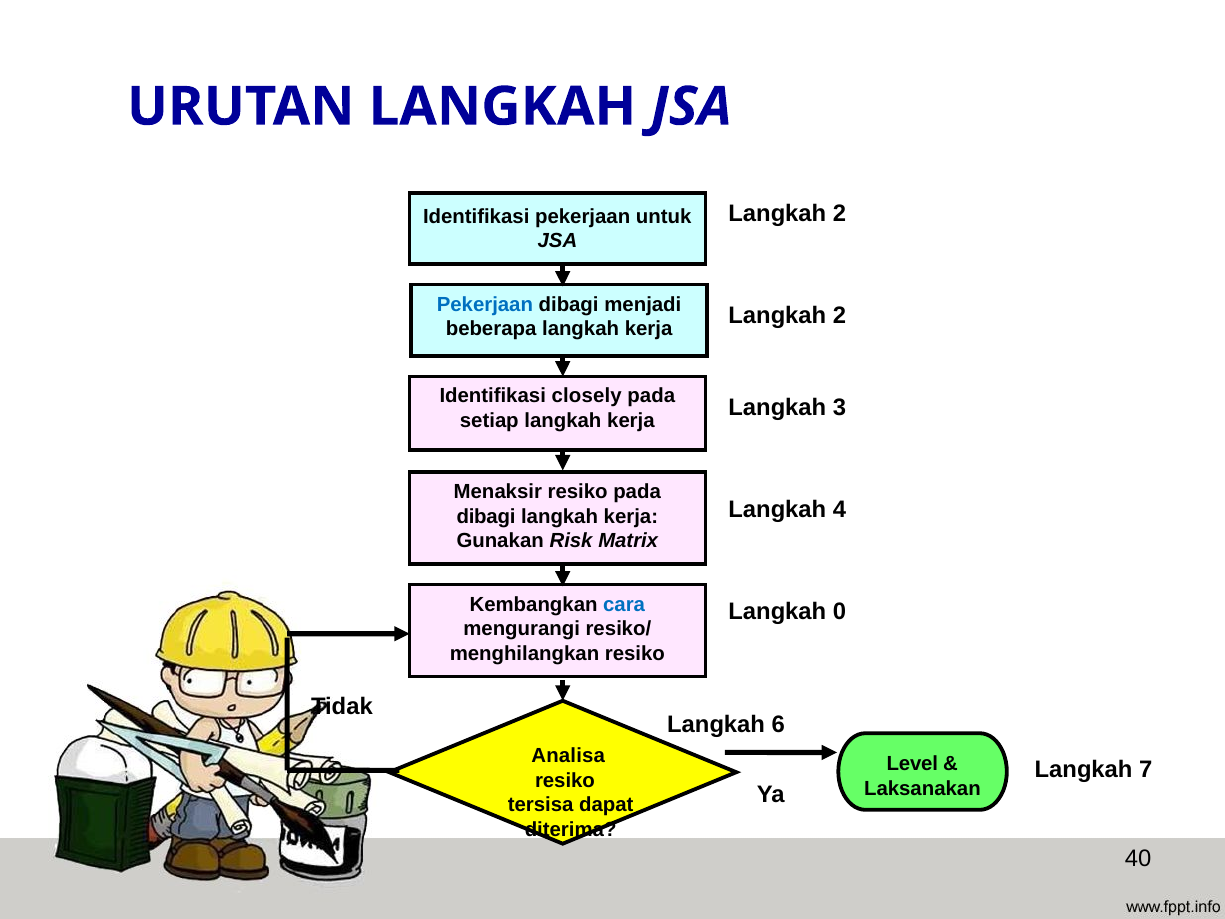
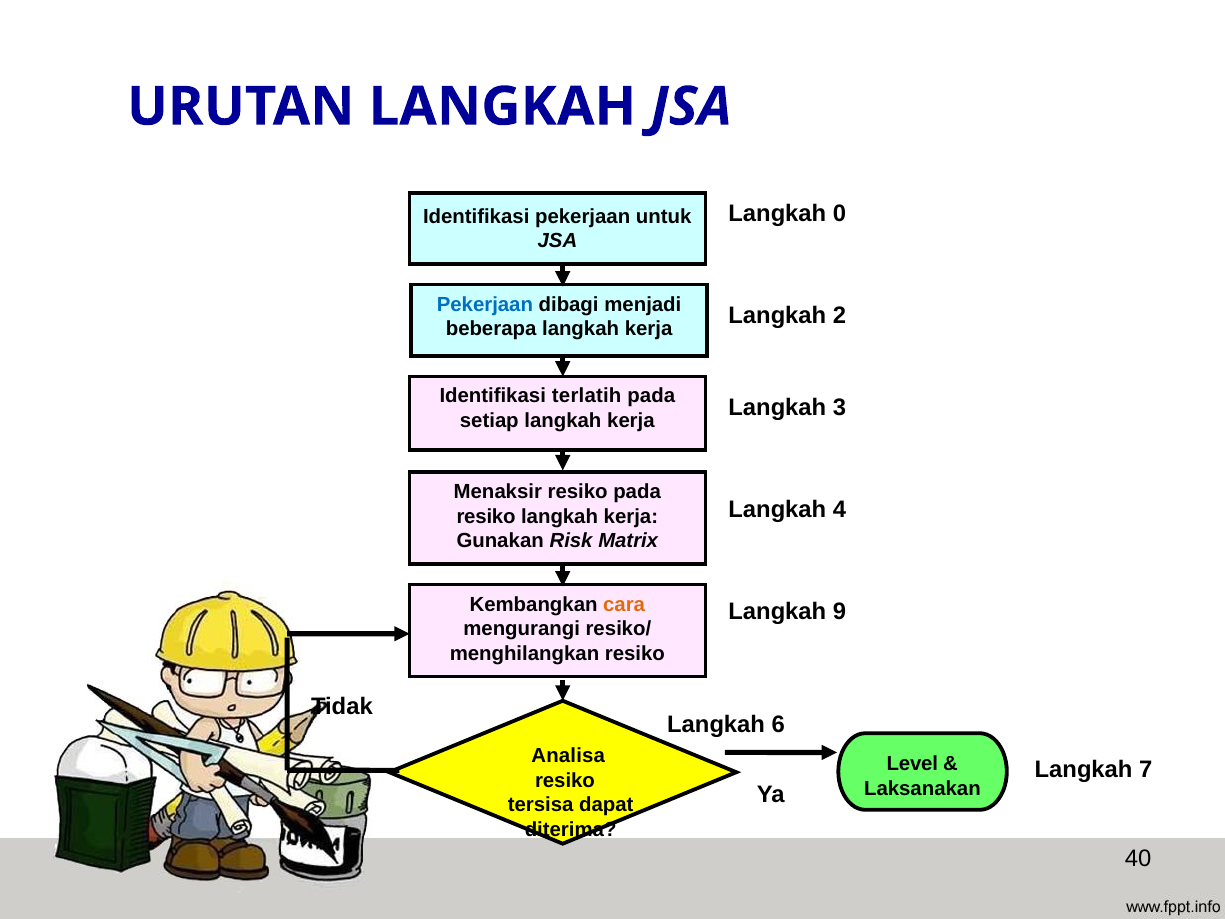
2 at (840, 213): 2 -> 0
closely: closely -> terlatih
dibagi at (486, 516): dibagi -> resiko
cara colour: blue -> orange
0: 0 -> 9
